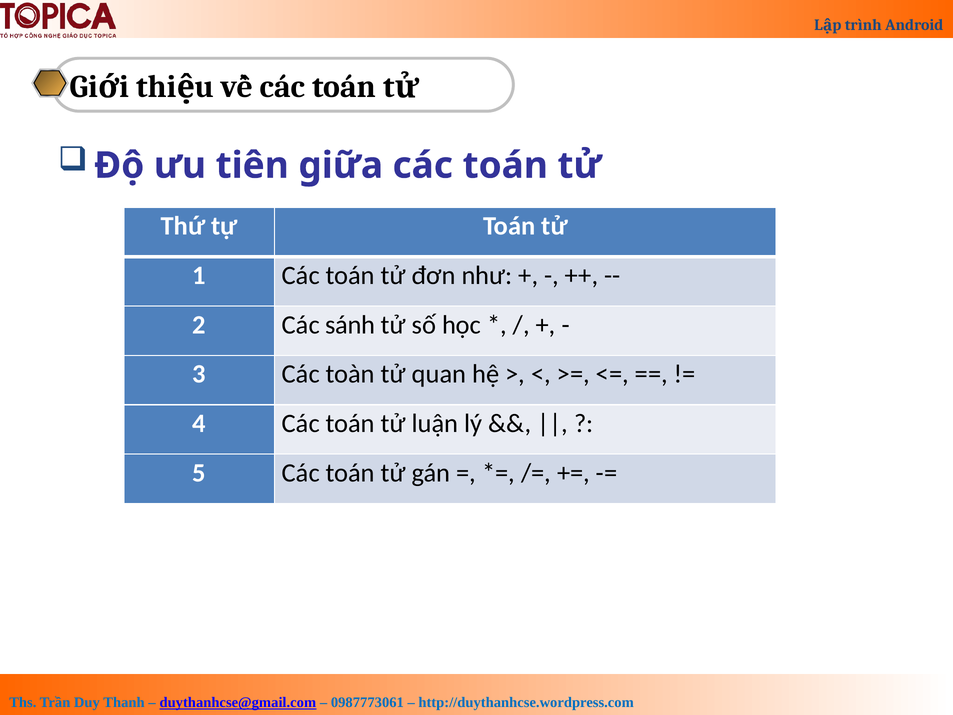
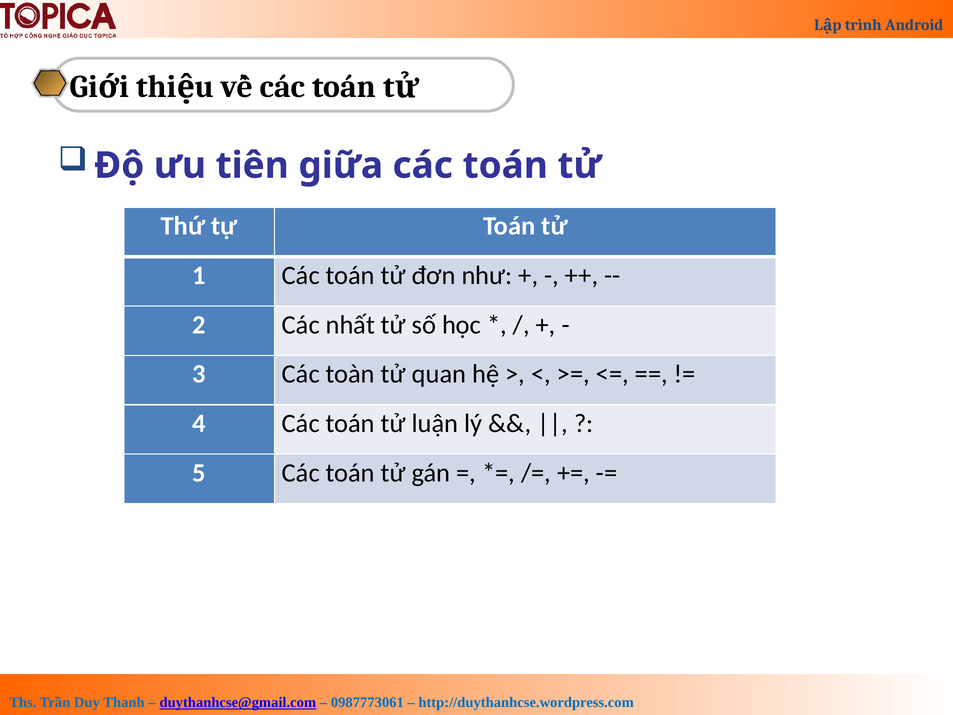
sánh: sánh -> nhất
